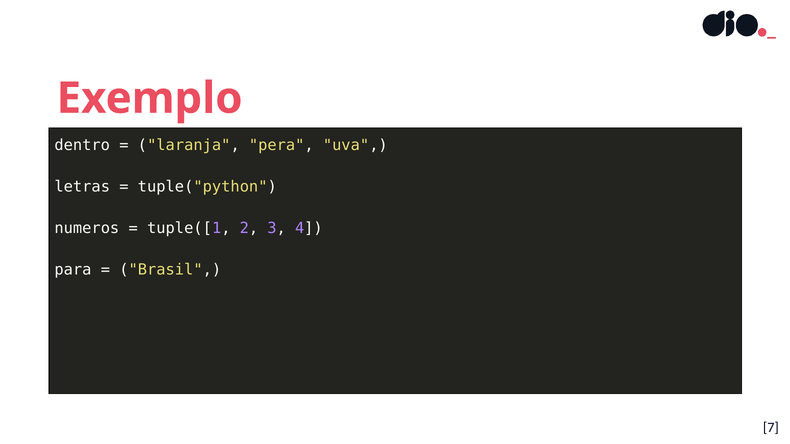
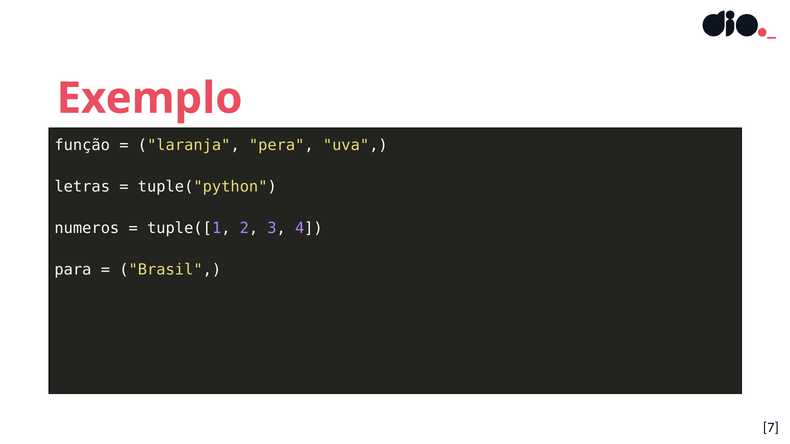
dentro: dentro -> função
